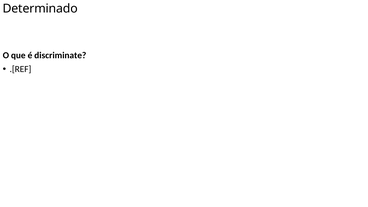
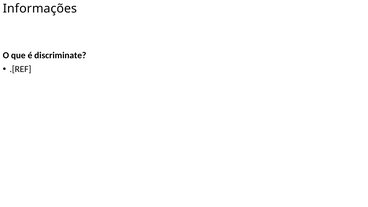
Determinado: Determinado -> Informações
